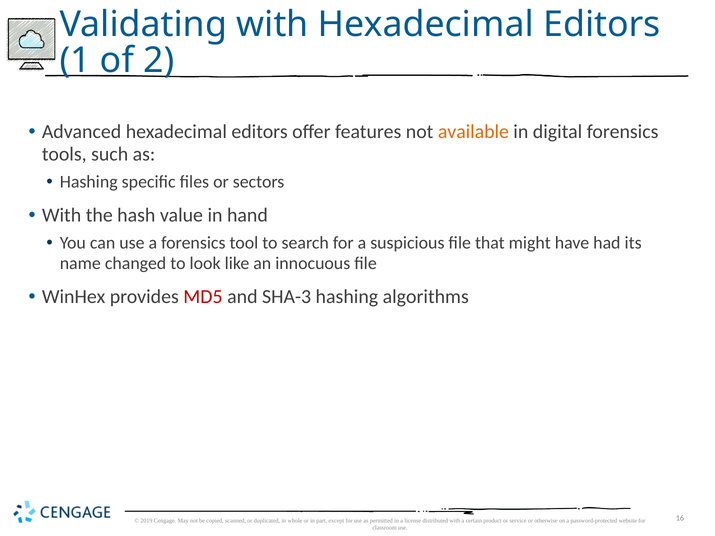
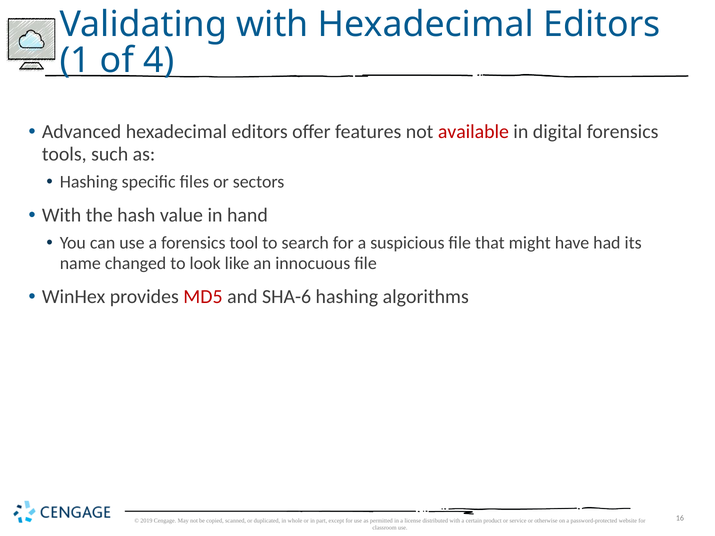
2: 2 -> 4
available colour: orange -> red
SHA-3: SHA-3 -> SHA-6
